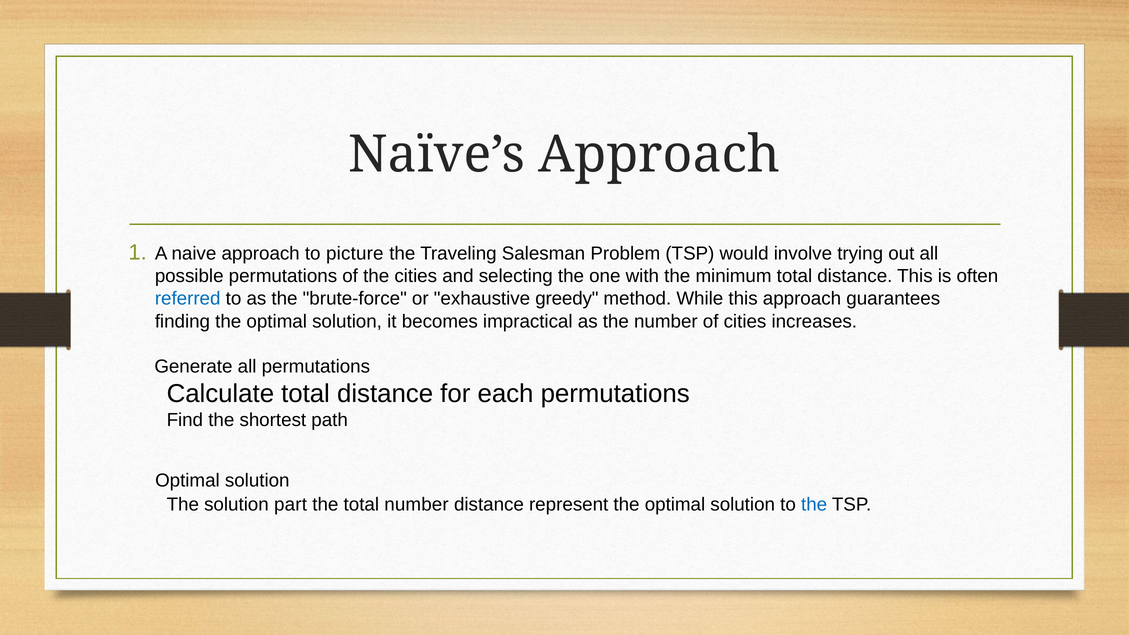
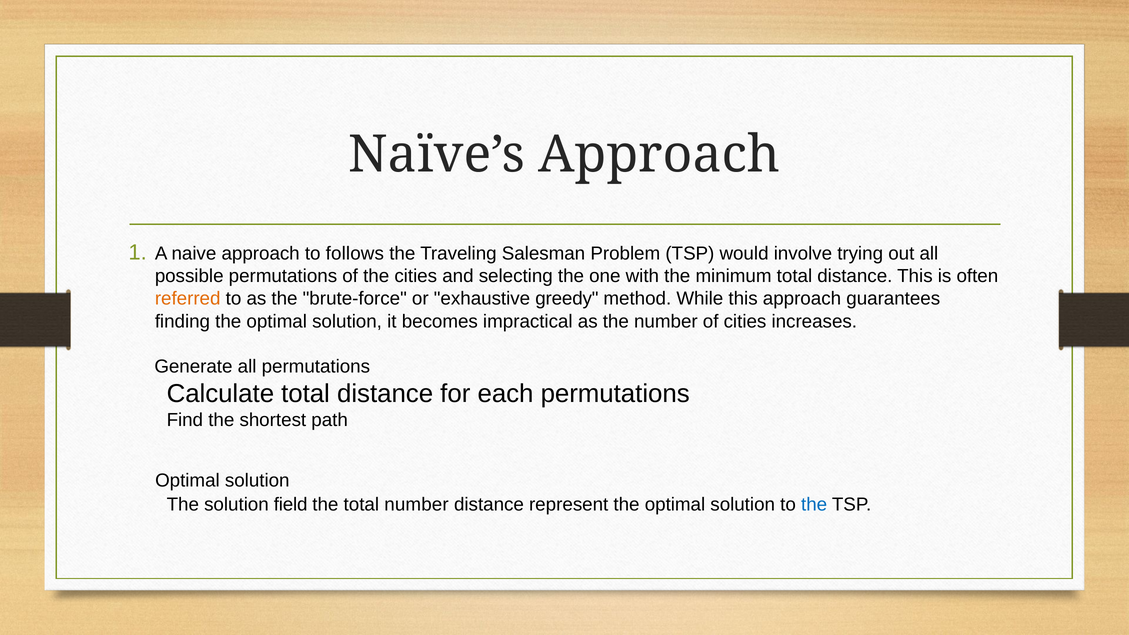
picture: picture -> follows
referred colour: blue -> orange
part: part -> field
